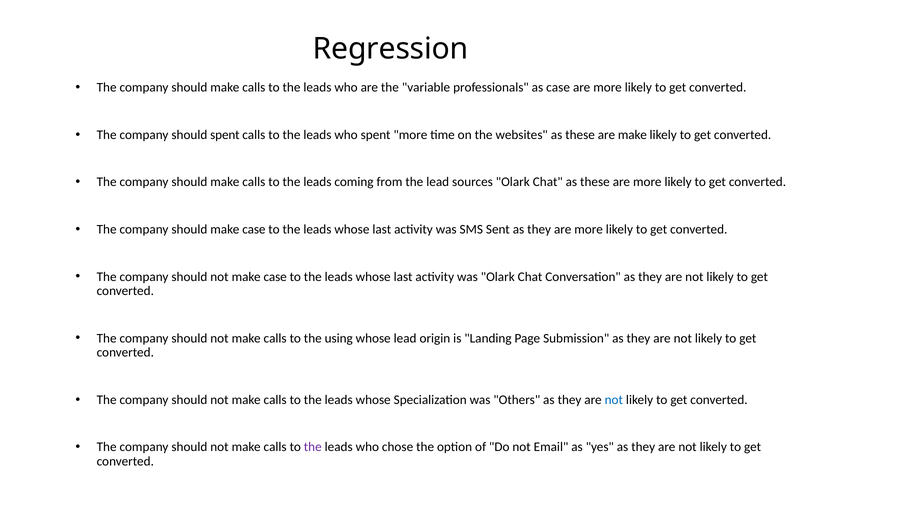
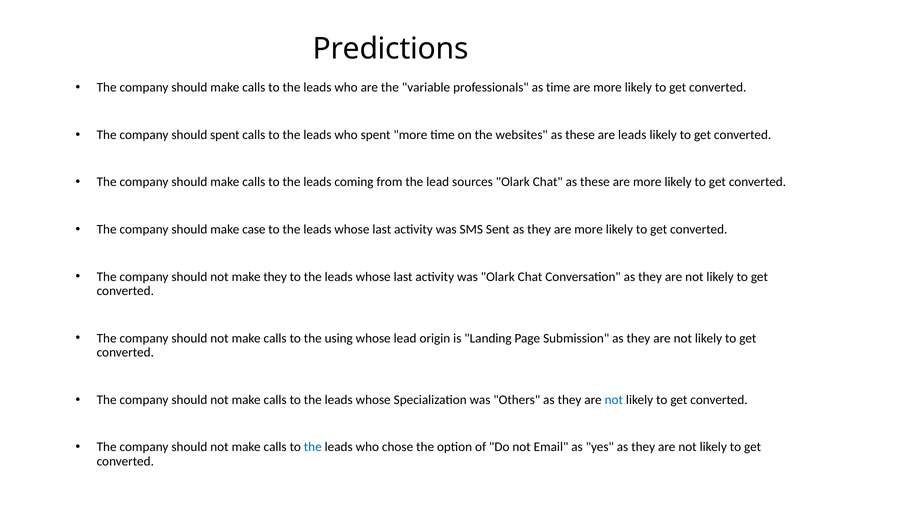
Regression: Regression -> Predictions
as case: case -> time
are make: make -> leads
not make case: case -> they
the at (313, 447) colour: purple -> blue
